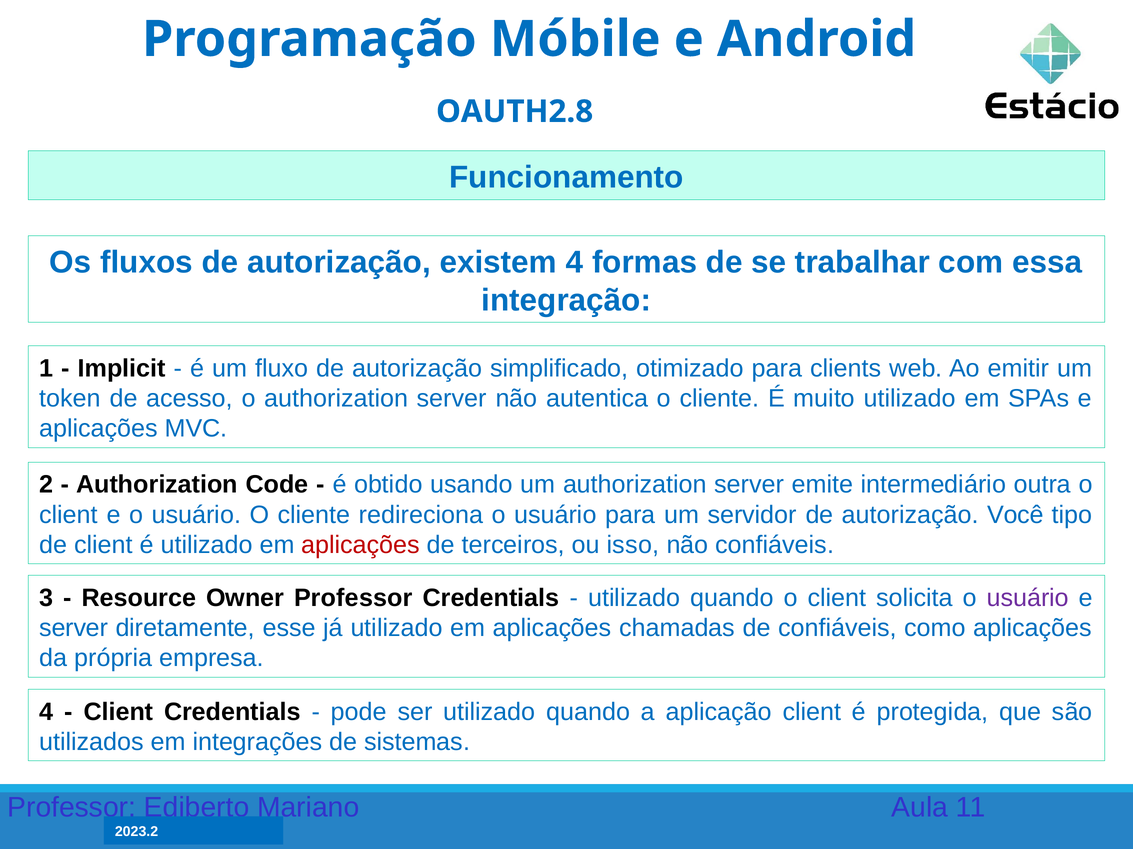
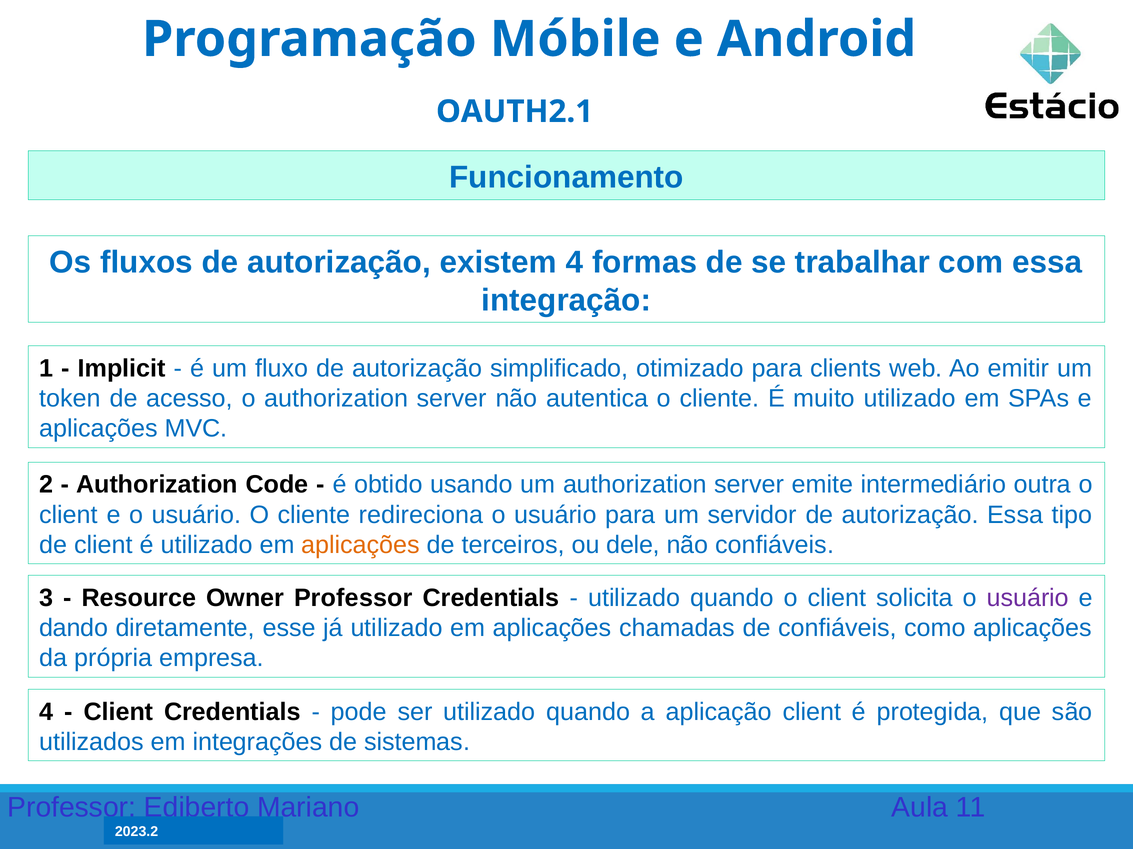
OAUTH2.8: OAUTH2.8 -> OAUTH2.1
autorização Você: Você -> Essa
aplicações at (361, 545) colour: red -> orange
isso: isso -> dele
server at (74, 629): server -> dando
